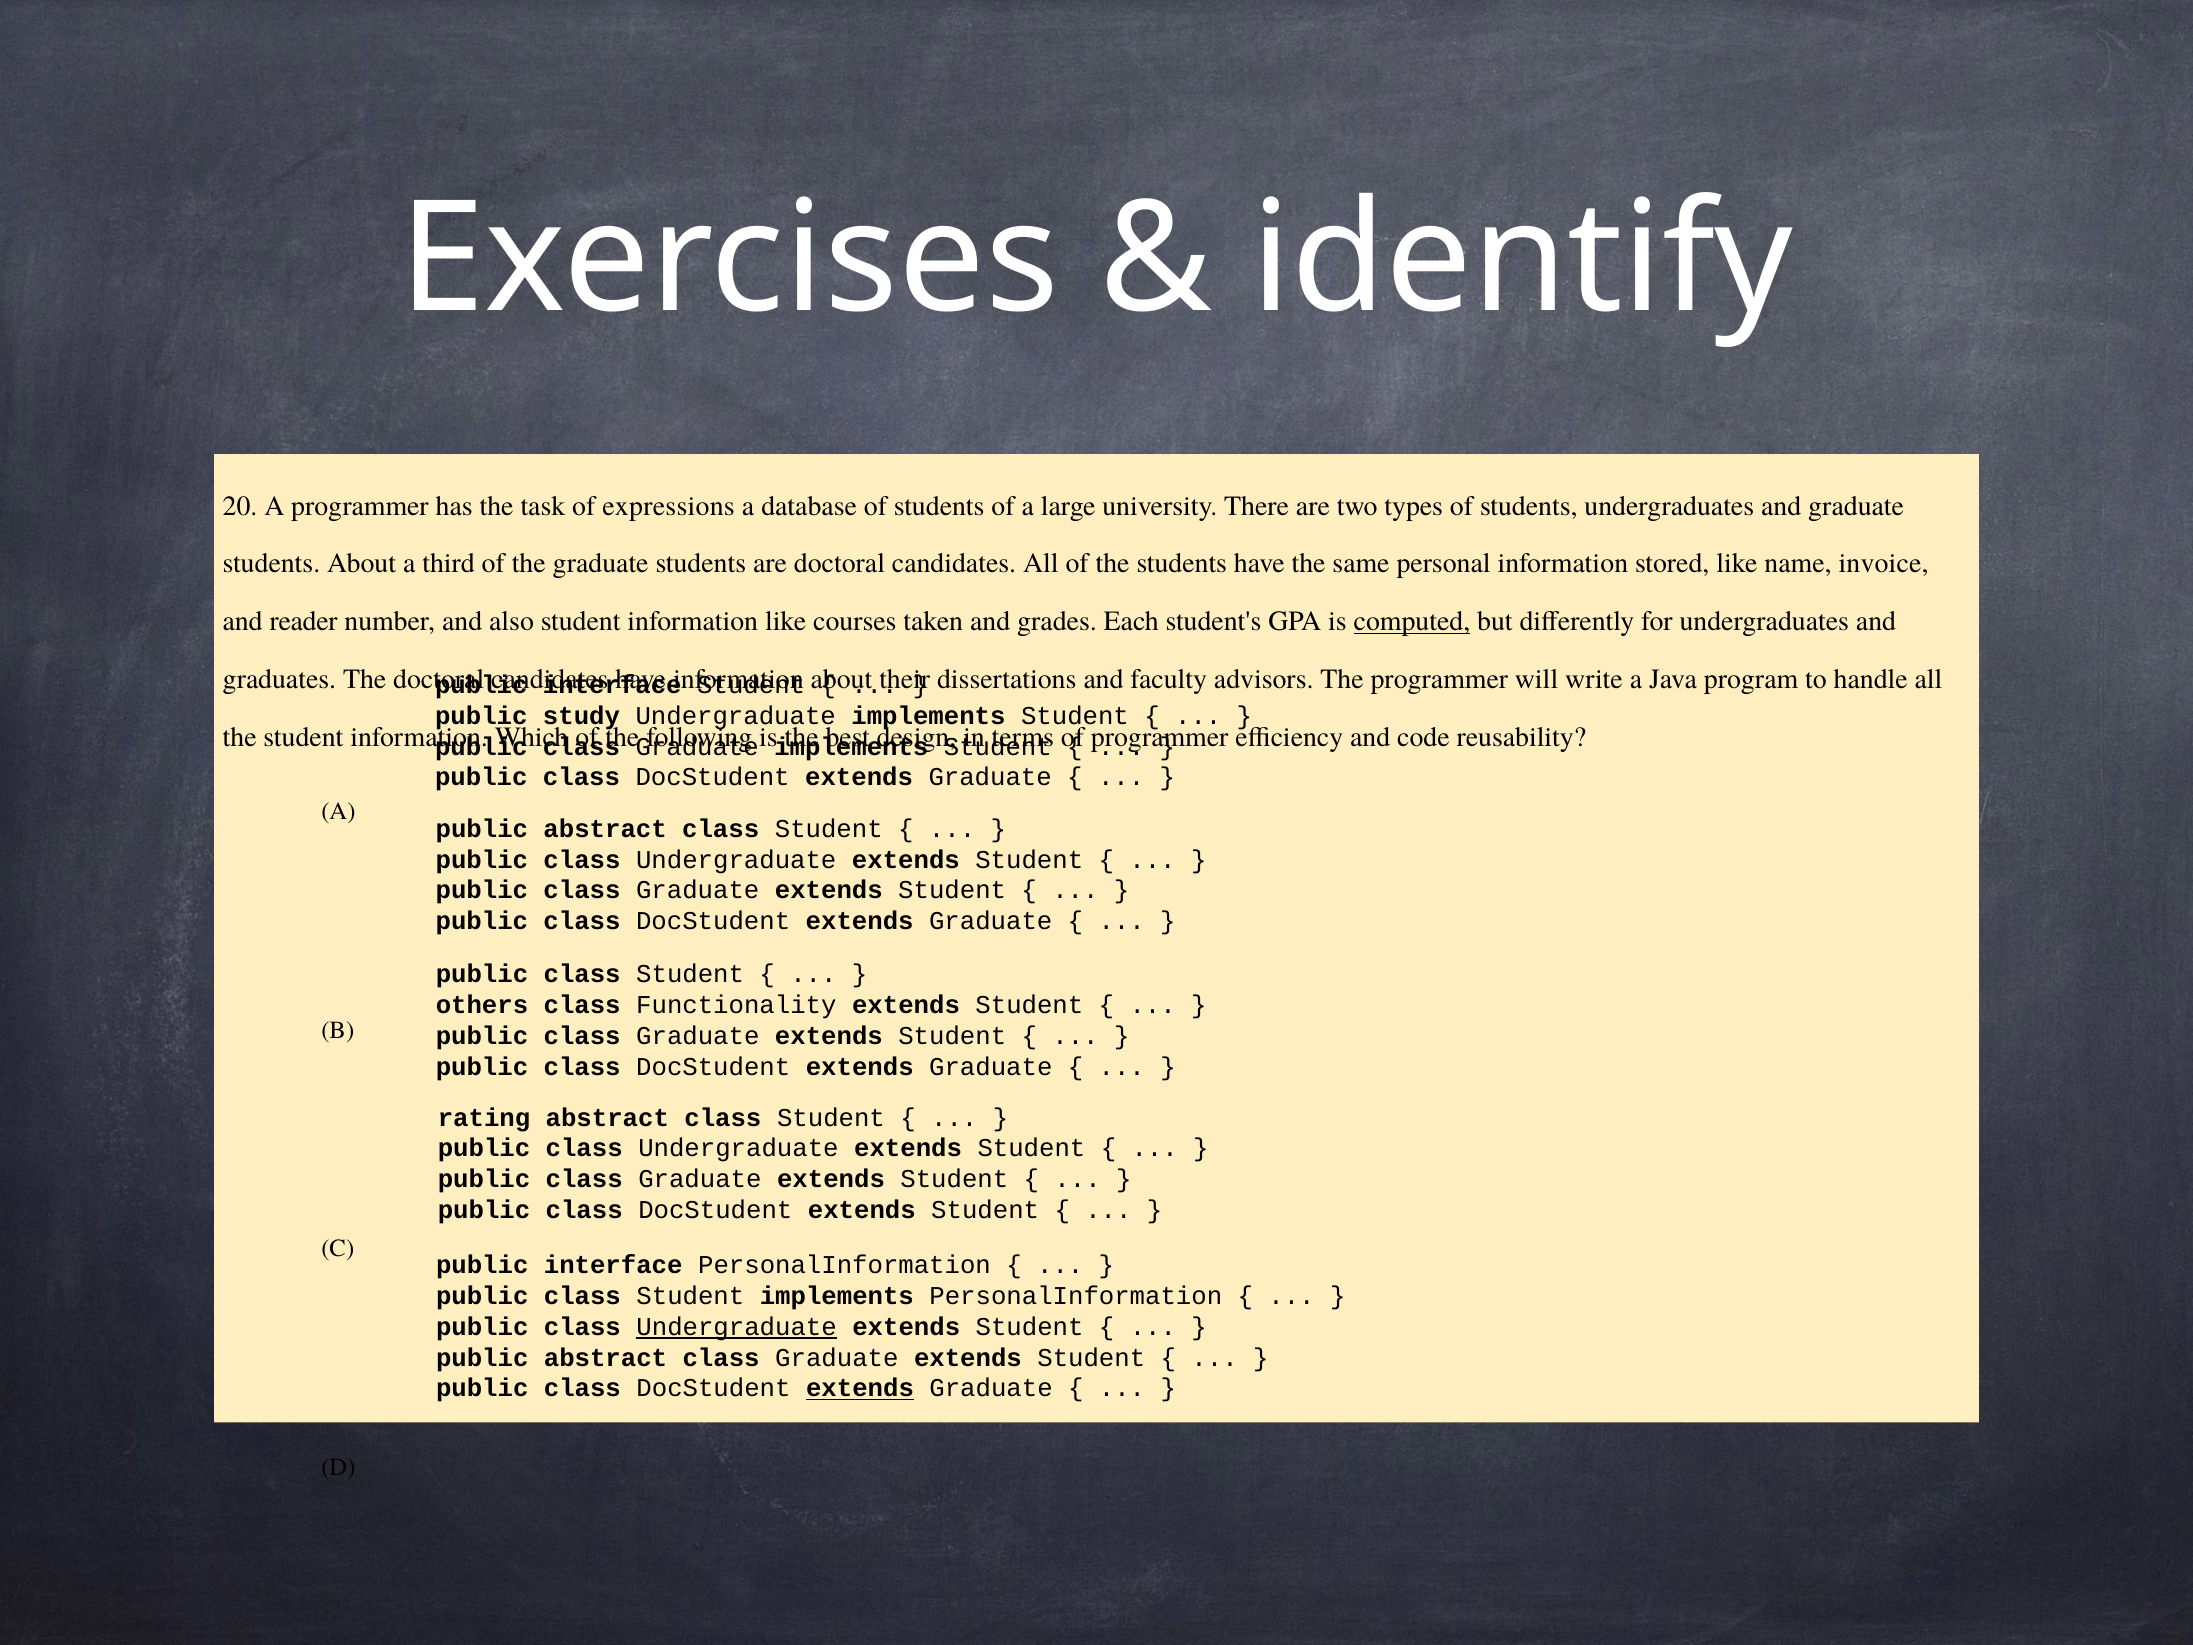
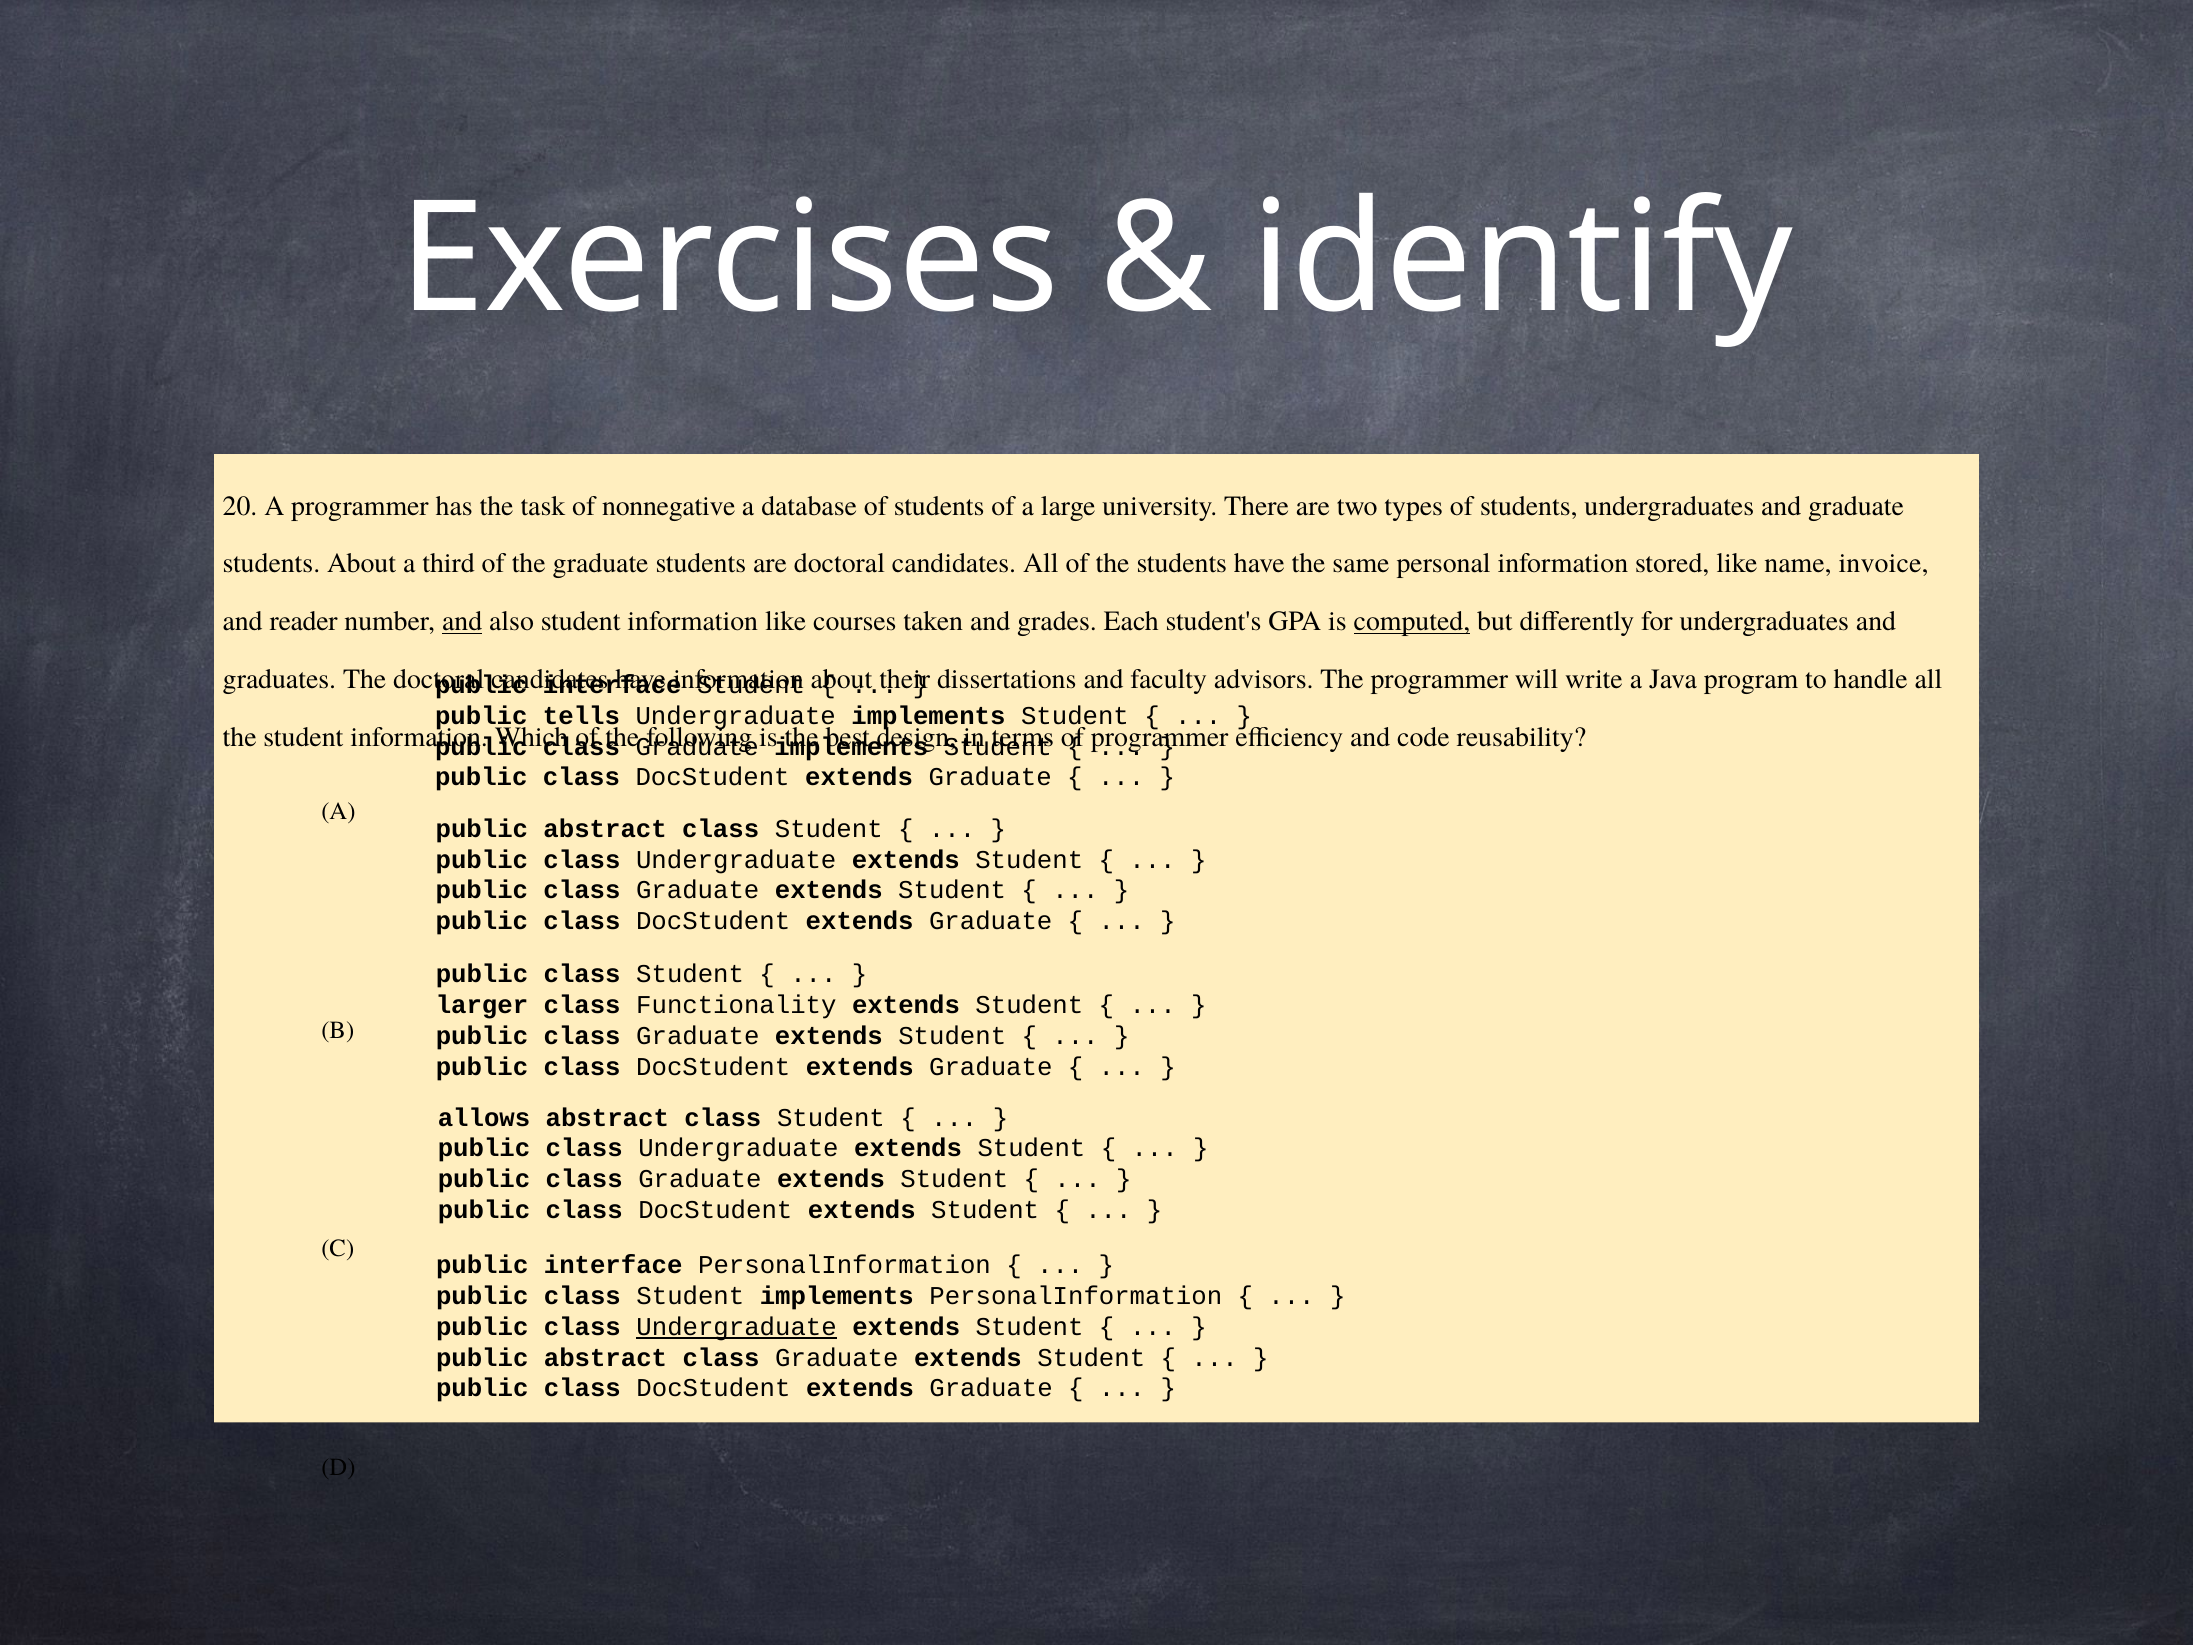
expressions: expressions -> nonnegative
and at (462, 621) underline: none -> present
study: study -> tells
others: others -> larger
rating: rating -> allows
extends at (860, 1388) underline: present -> none
